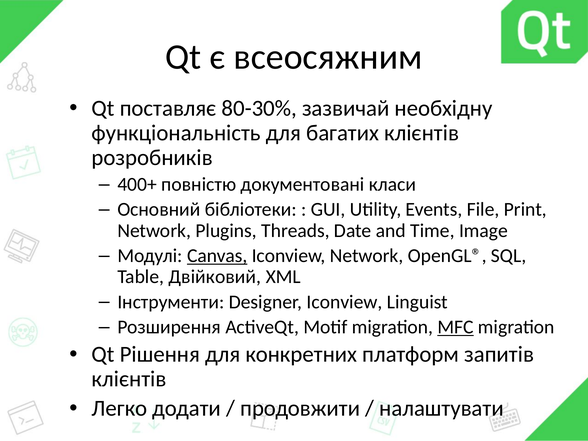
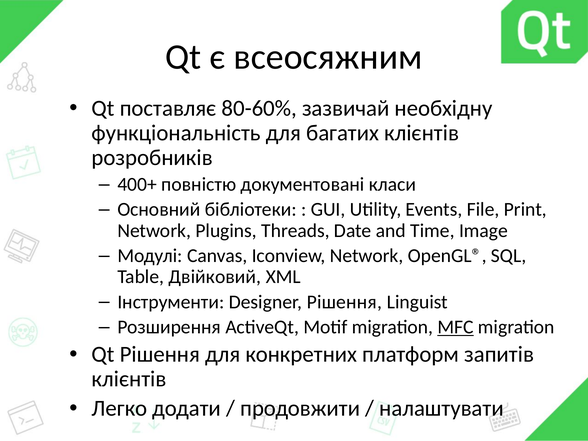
80-30%: 80-30% -> 80-60%
Canvas underline: present -> none
Designer Iconview: Iconview -> Рішення
